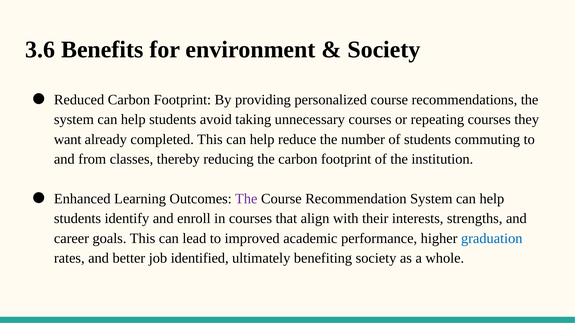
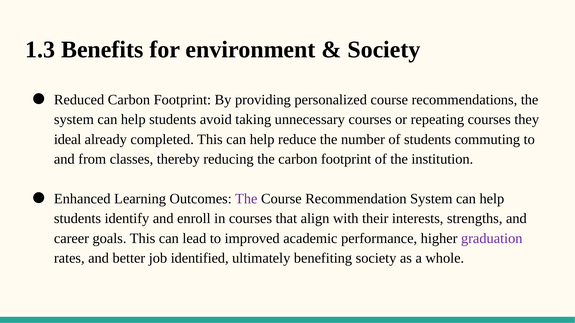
3.6: 3.6 -> 1.3
want: want -> ideal
graduation colour: blue -> purple
